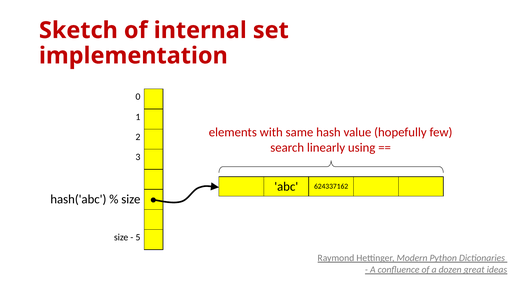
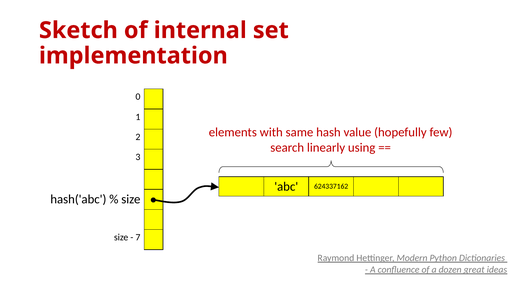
5: 5 -> 7
